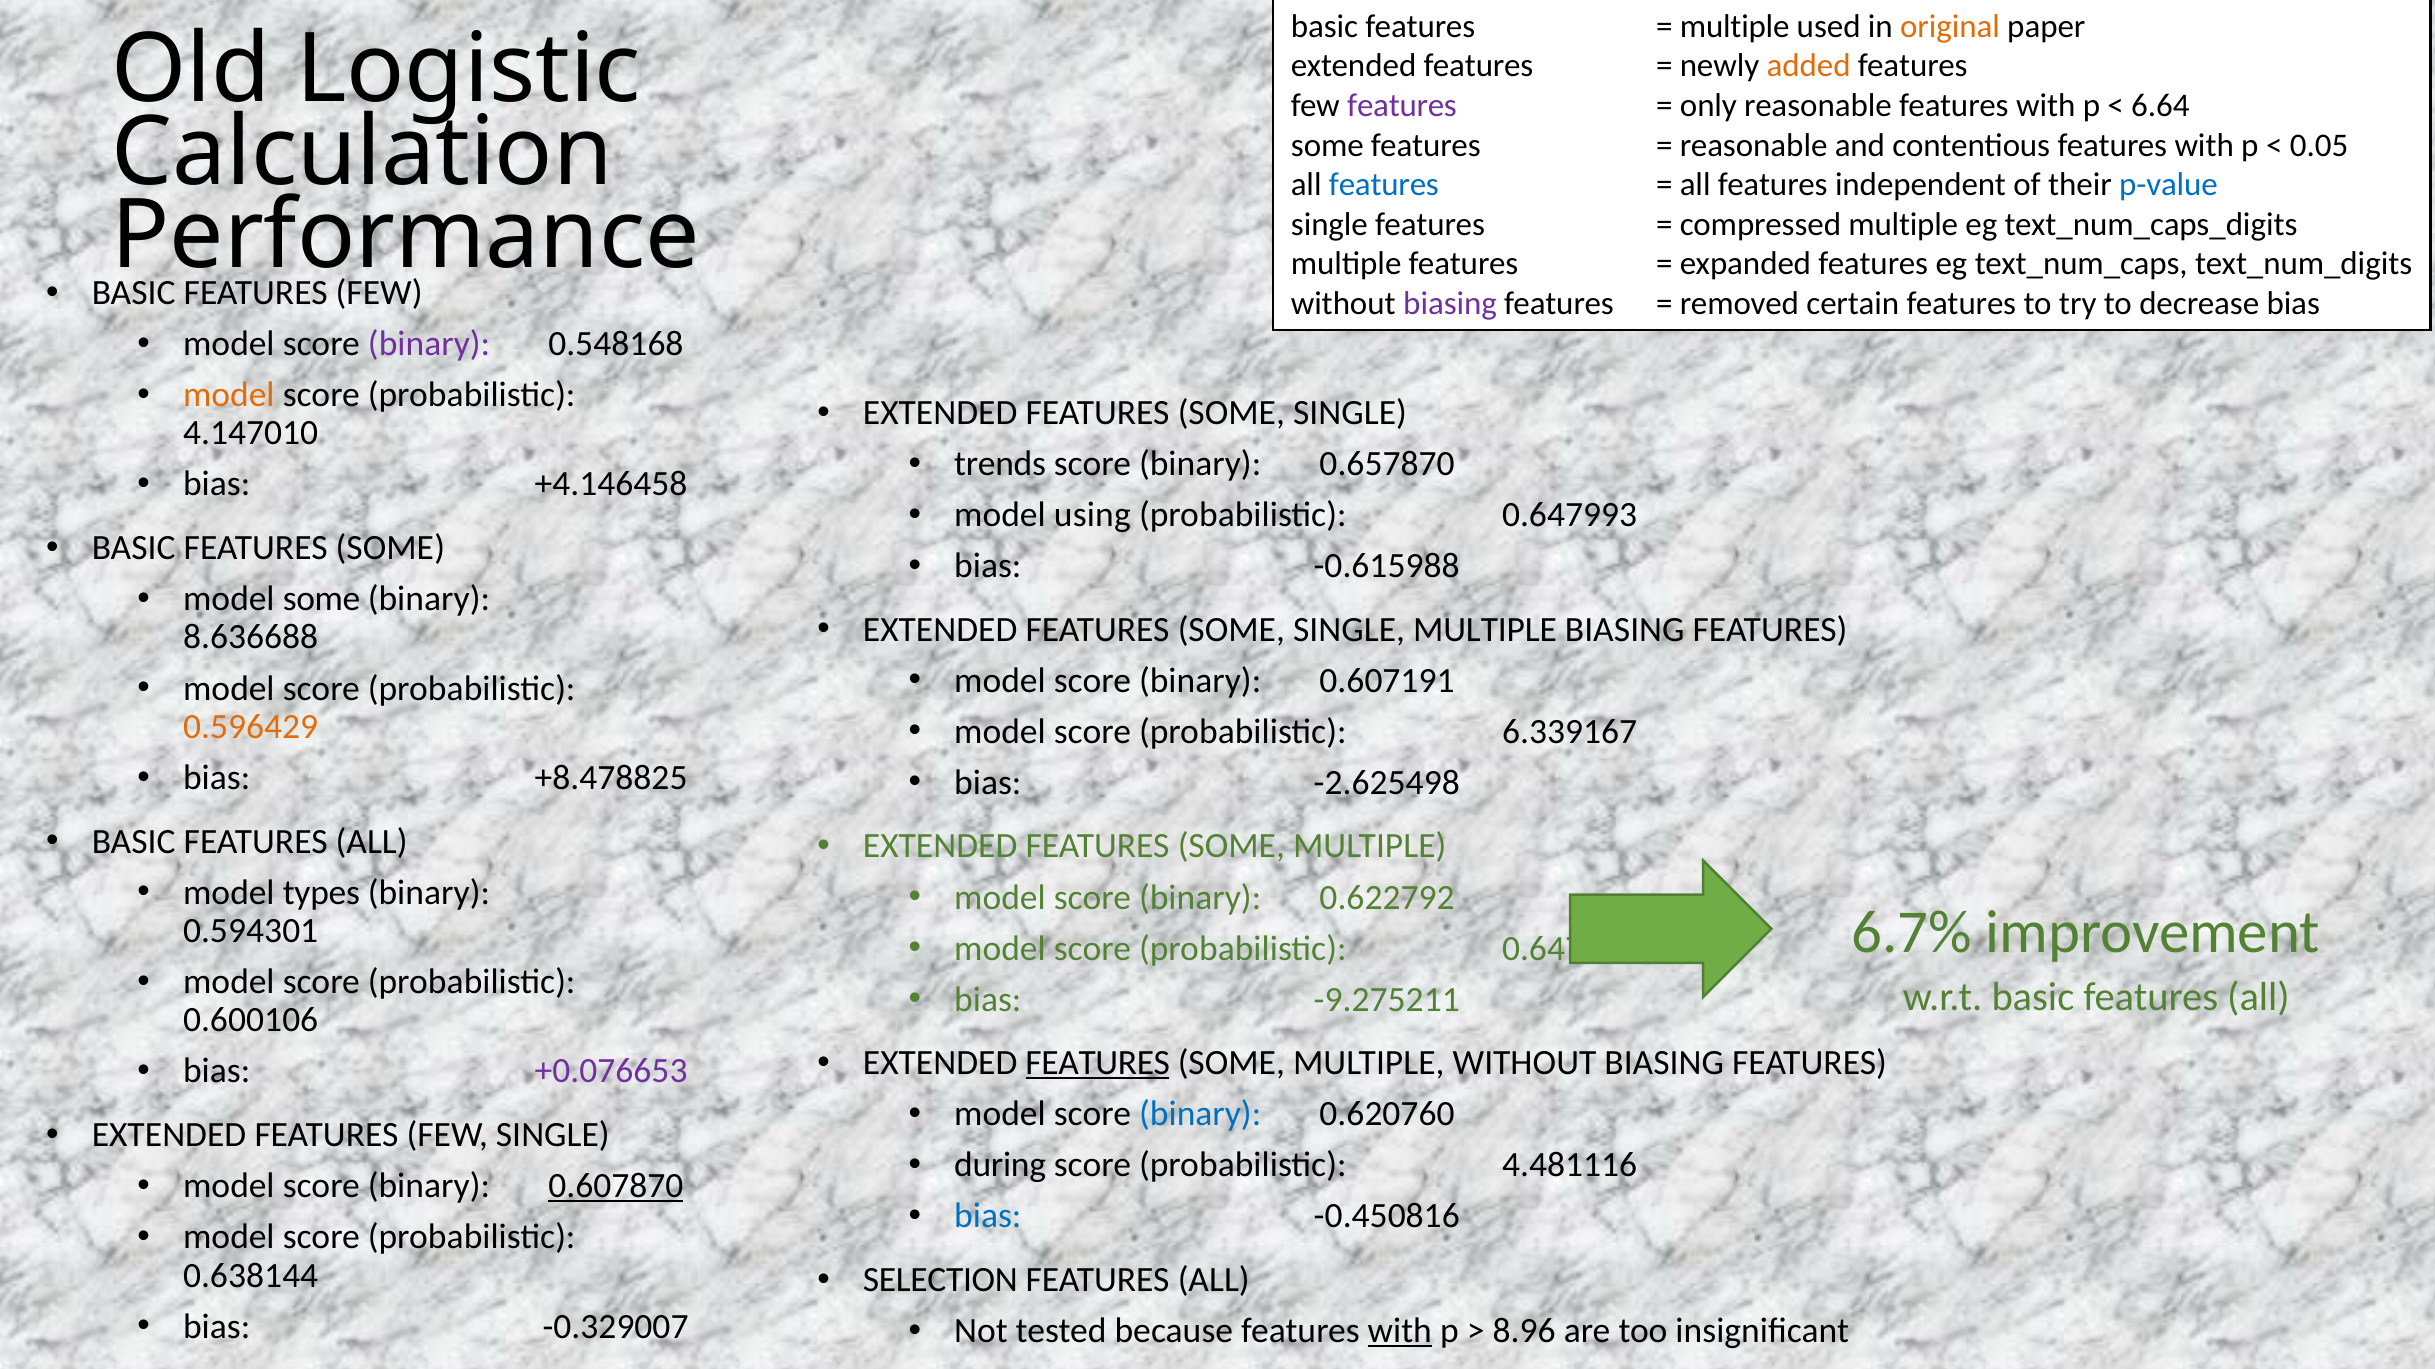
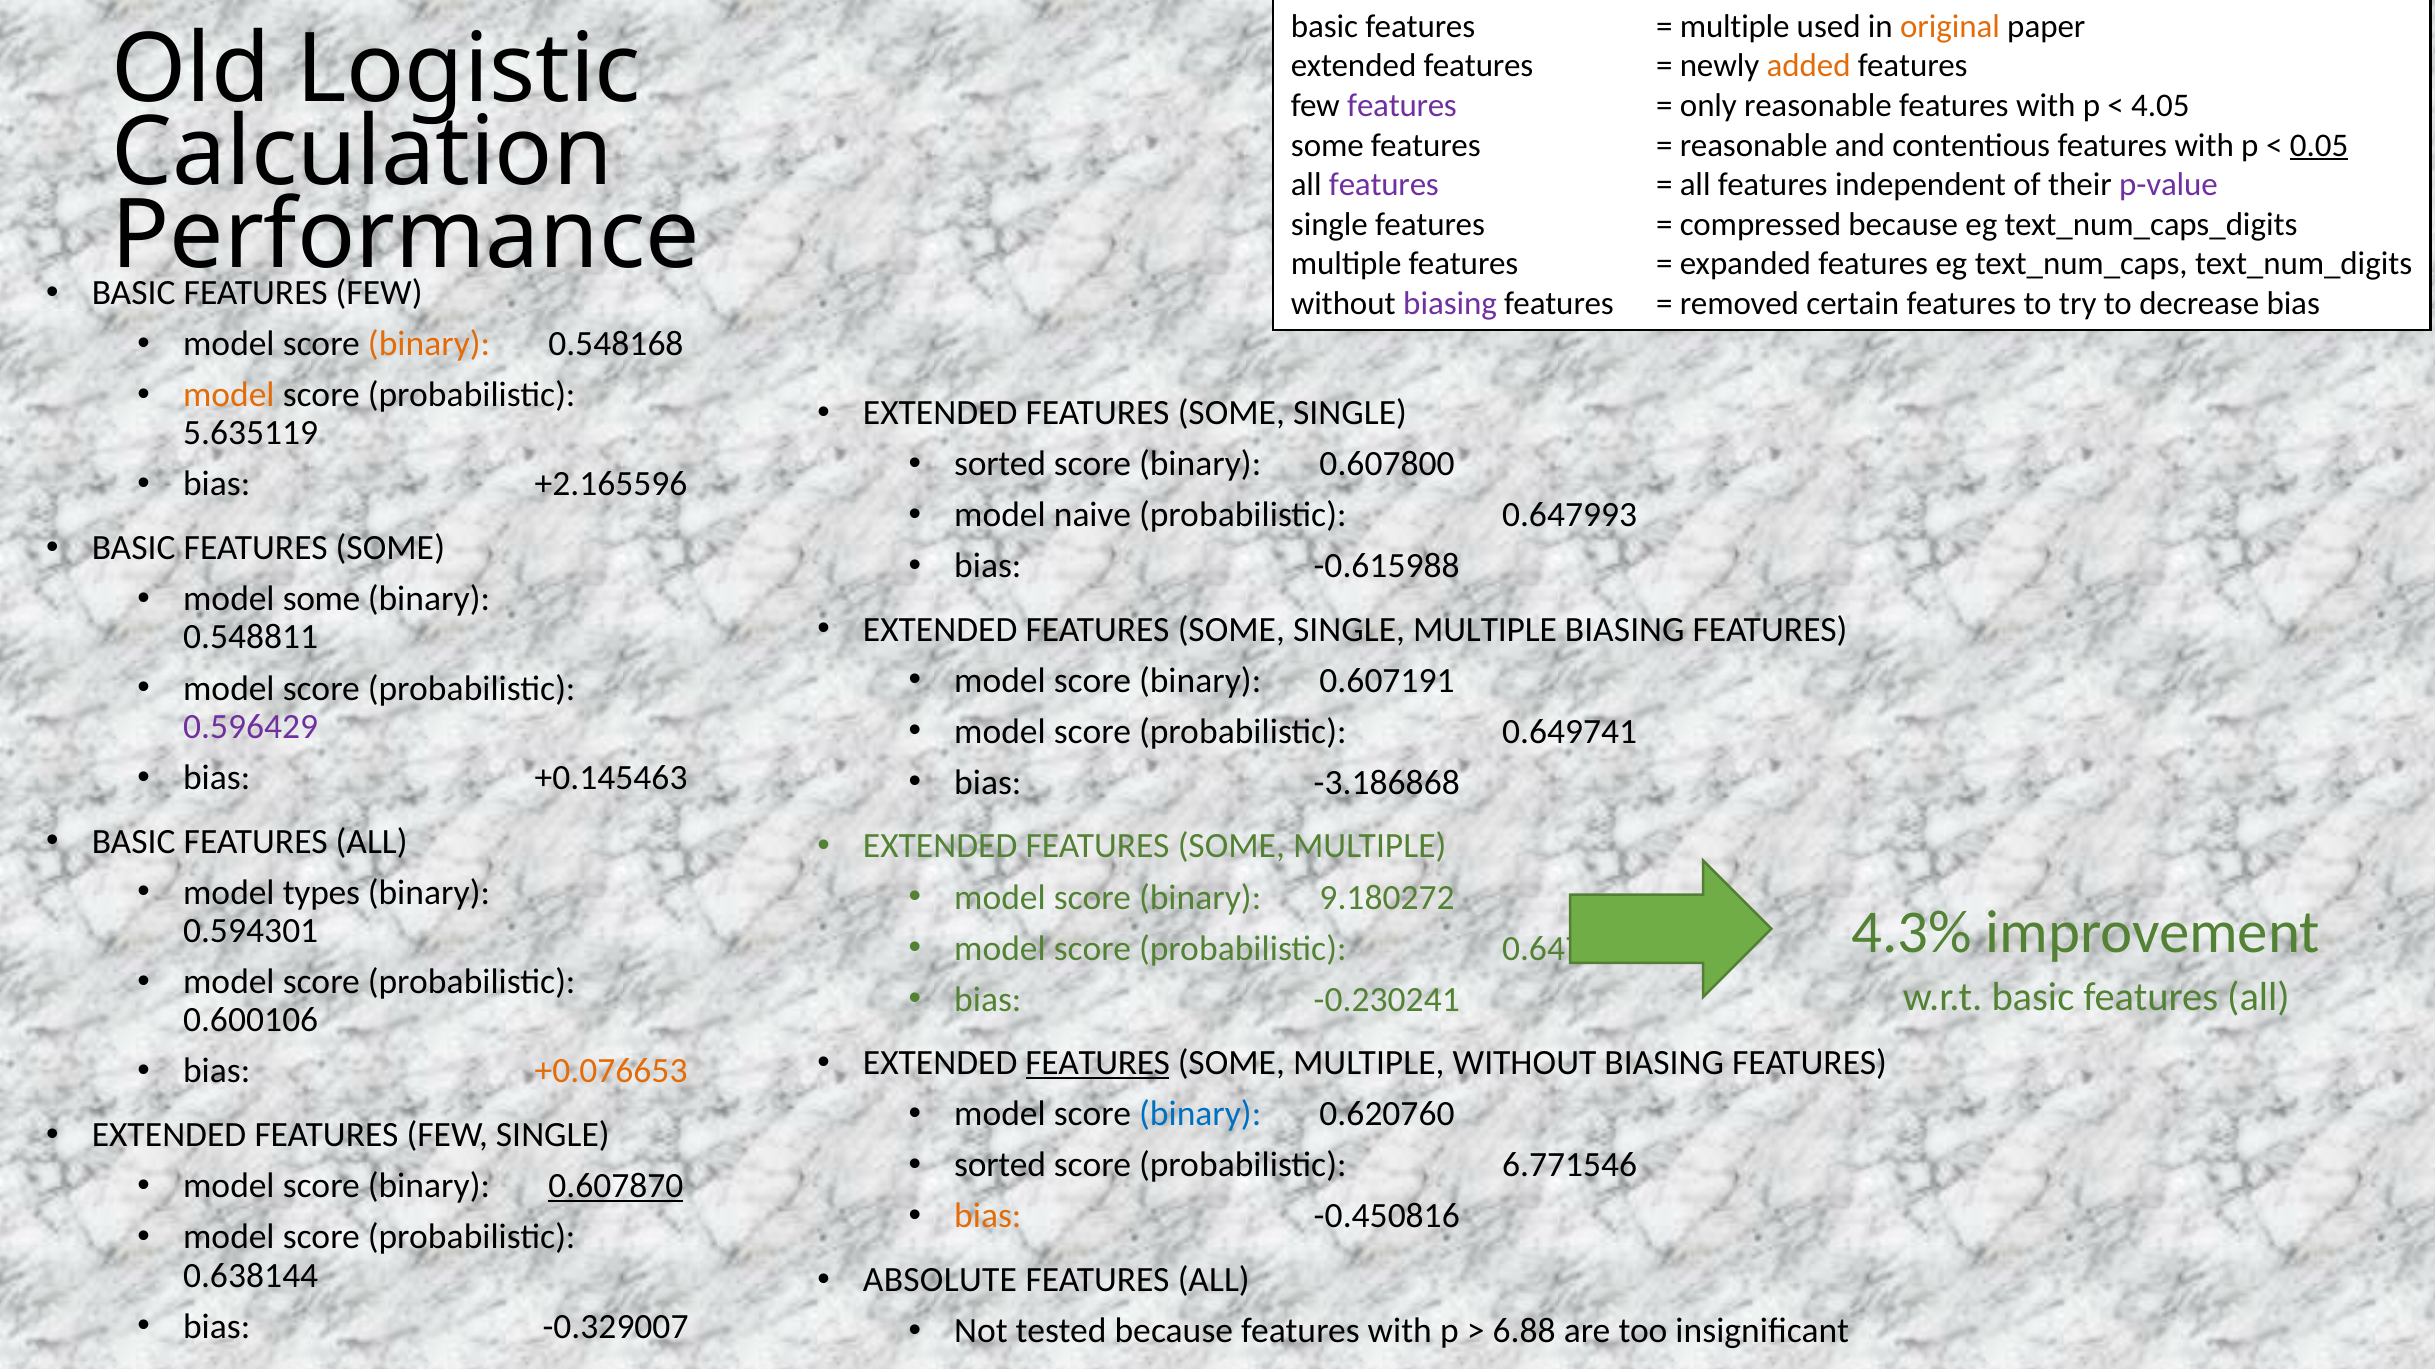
6.64: 6.64 -> 4.05
0.05 underline: none -> present
features at (1384, 185) colour: blue -> purple
p-value colour: blue -> purple
compressed multiple: multiple -> because
binary at (429, 344) colour: purple -> orange
4.147010: 4.147010 -> 5.635119
trends at (1000, 464): trends -> sorted
0.657870: 0.657870 -> 0.607800
+4.146458: +4.146458 -> +2.165596
using: using -> naive
8.636688: 8.636688 -> 0.548811
0.596429 colour: orange -> purple
6.339167: 6.339167 -> 0.649741
+8.478825: +8.478825 -> +0.145463
-2.625498: -2.625498 -> -3.186868
0.622792: 0.622792 -> 9.180272
6.7%: 6.7% -> 4.3%
-9.275211: -9.275211 -> -0.230241
+0.076653 colour: purple -> orange
during at (1000, 1166): during -> sorted
4.481116: 4.481116 -> 6.771546
bias at (988, 1217) colour: blue -> orange
SELECTION: SELECTION -> ABSOLUTE
with at (1400, 1332) underline: present -> none
8.96: 8.96 -> 6.88
